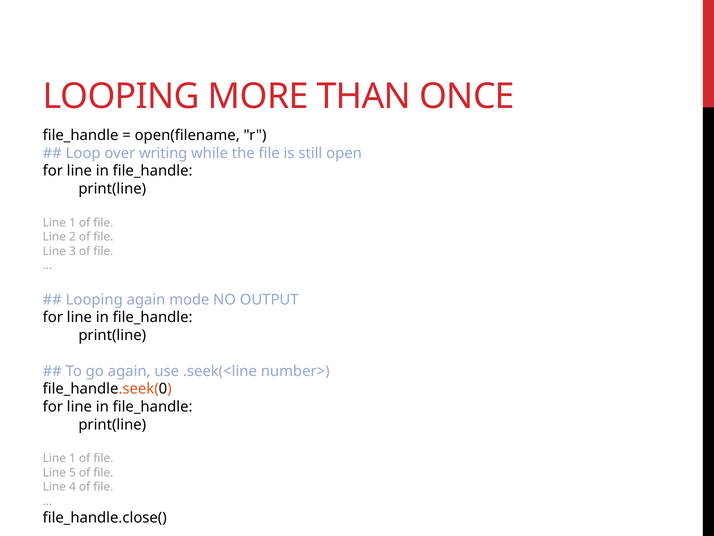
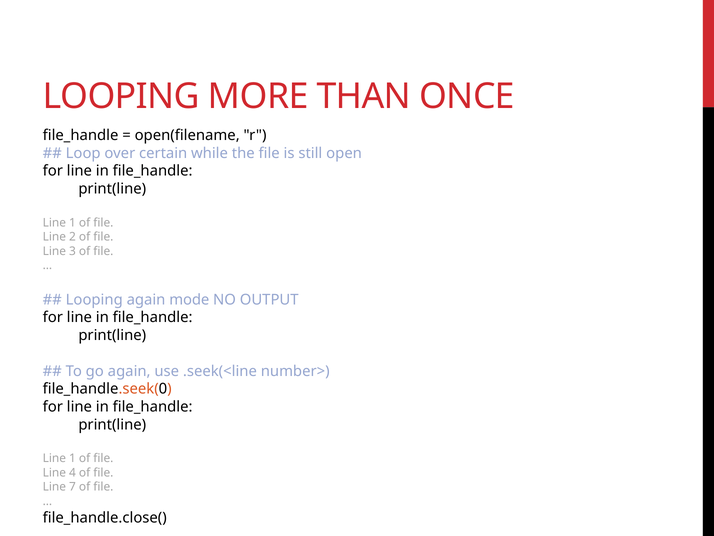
writing: writing -> certain
5: 5 -> 4
4: 4 -> 7
